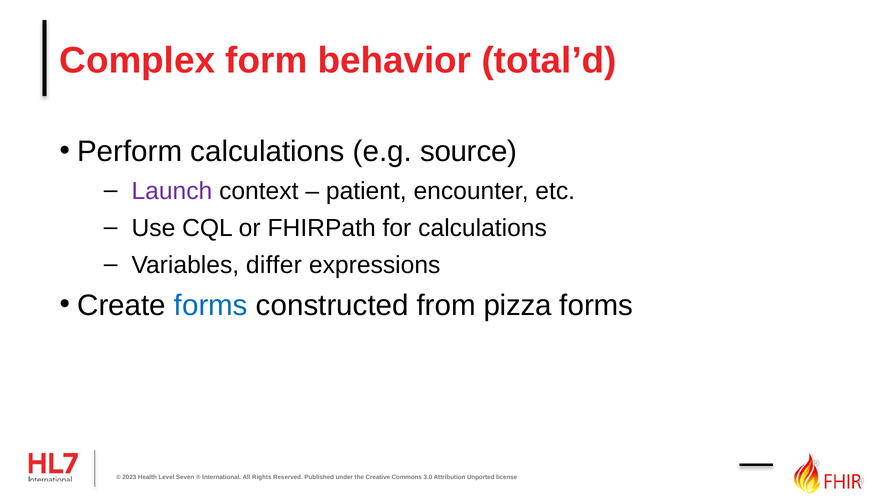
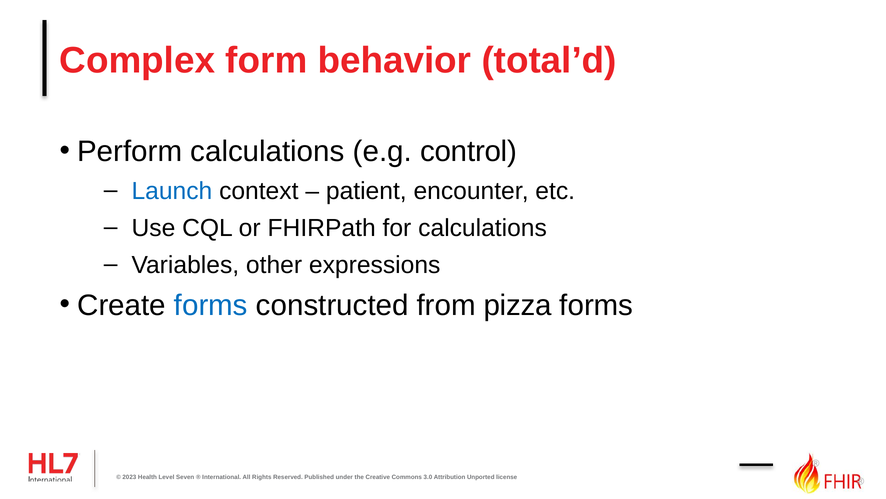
source: source -> control
Launch colour: purple -> blue
differ: differ -> other
